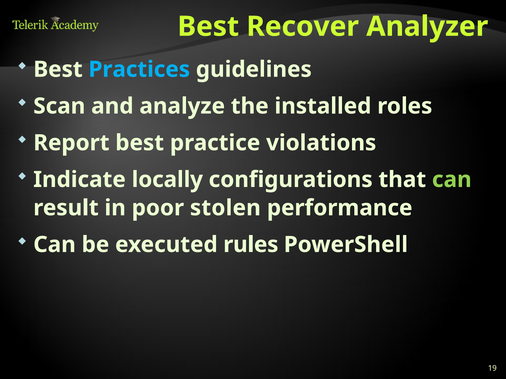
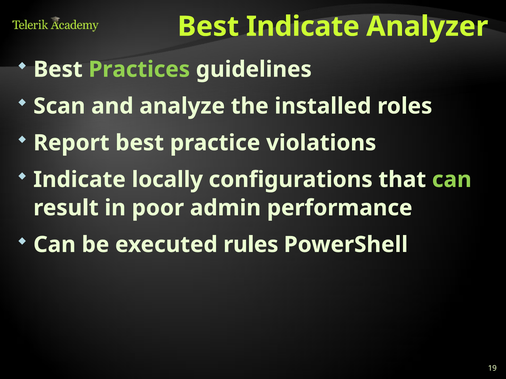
Best Recover: Recover -> Indicate
Practices colour: light blue -> light green
stolen: stolen -> admin
